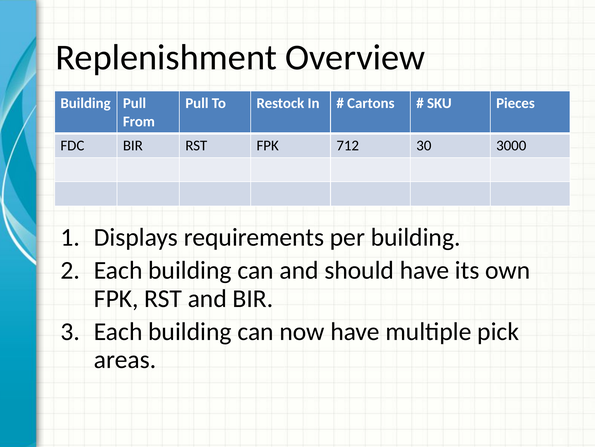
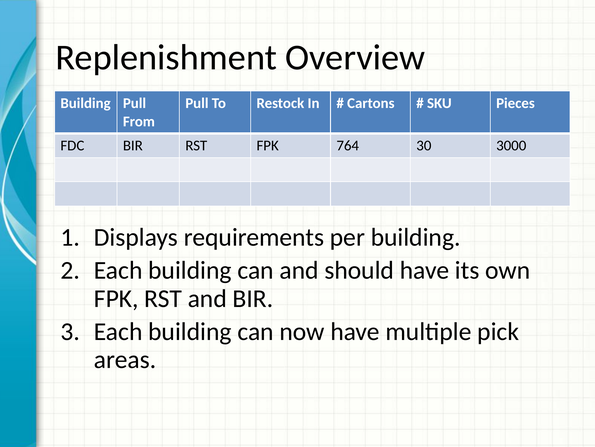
712: 712 -> 764
